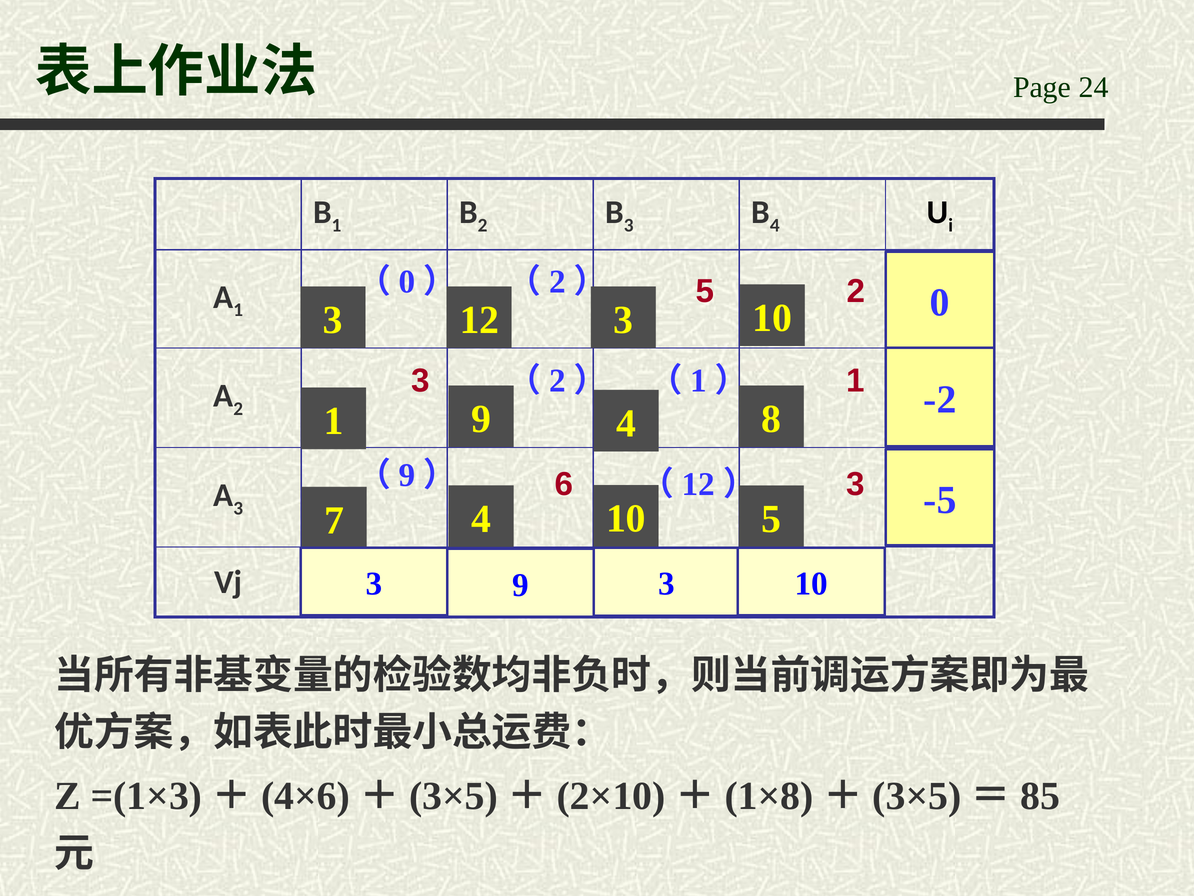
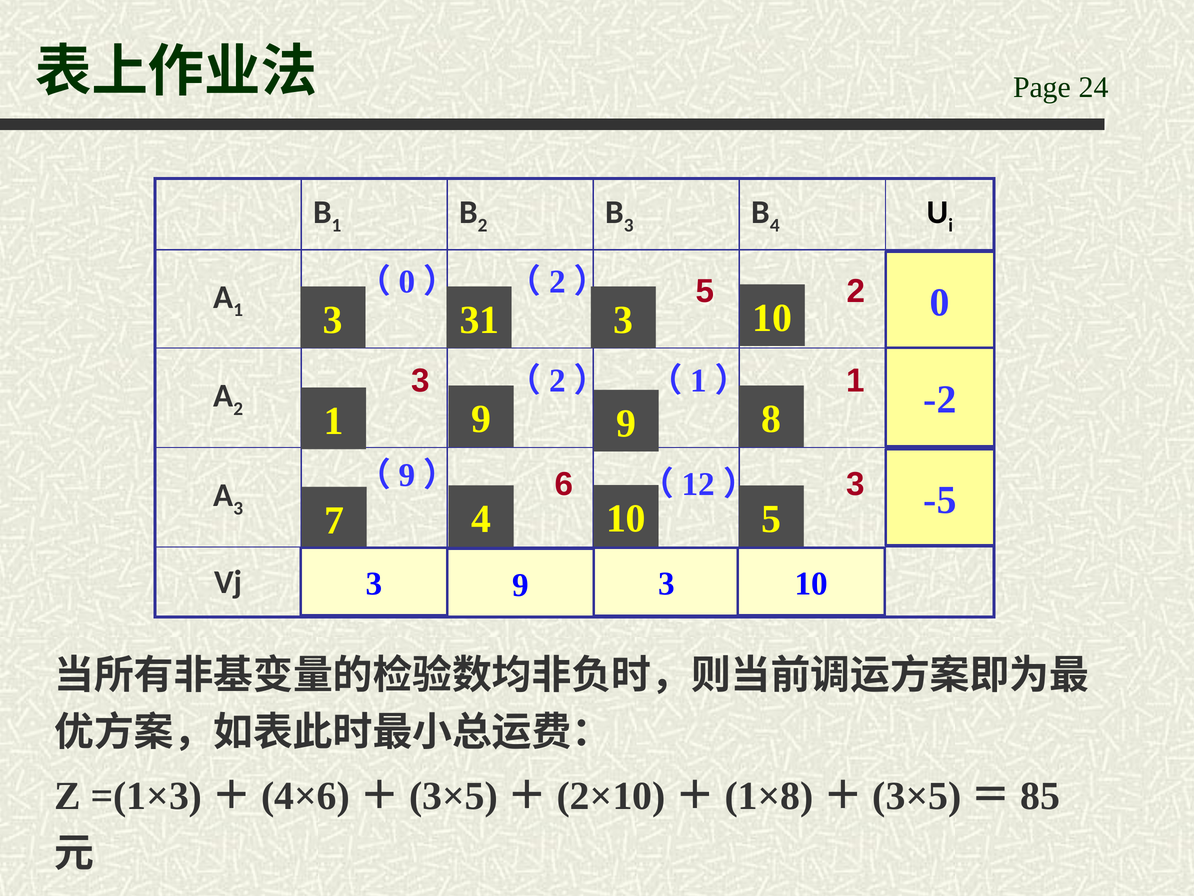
12: 12 -> 31
9 4: 4 -> 9
